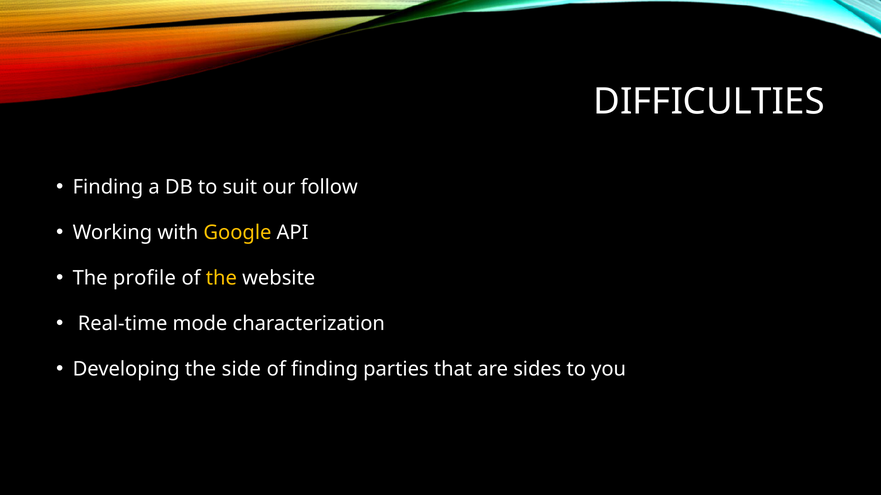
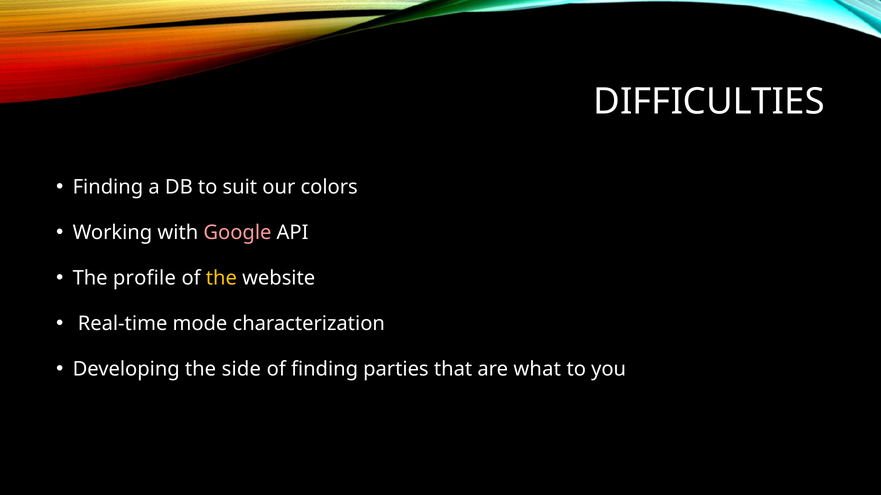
follow: follow -> colors
Google colour: yellow -> pink
sides: sides -> what
